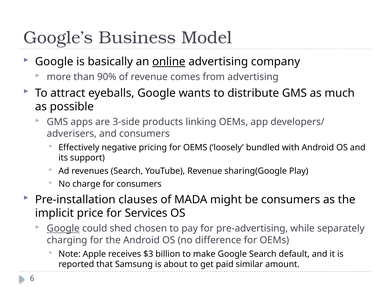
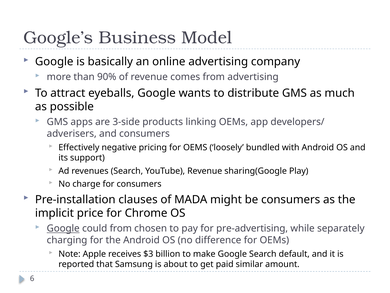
online underline: present -> none
Services: Services -> Chrome
could shed: shed -> from
